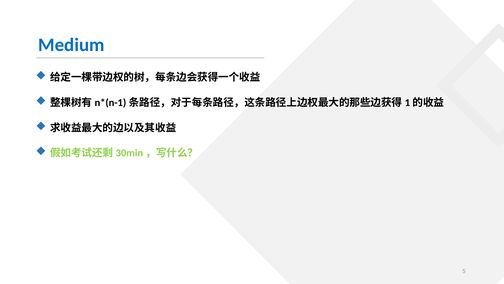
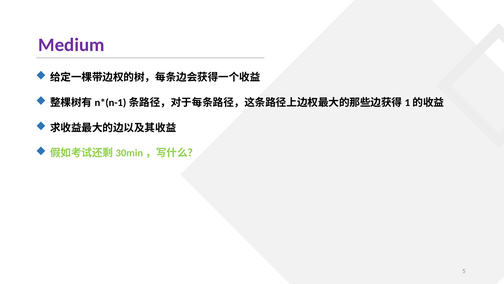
Medium colour: blue -> purple
